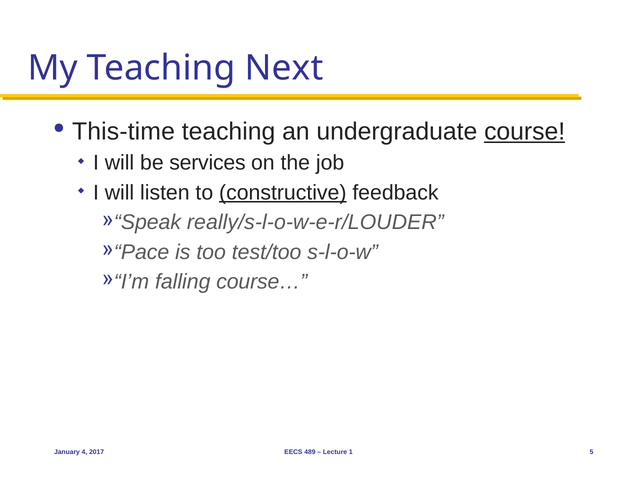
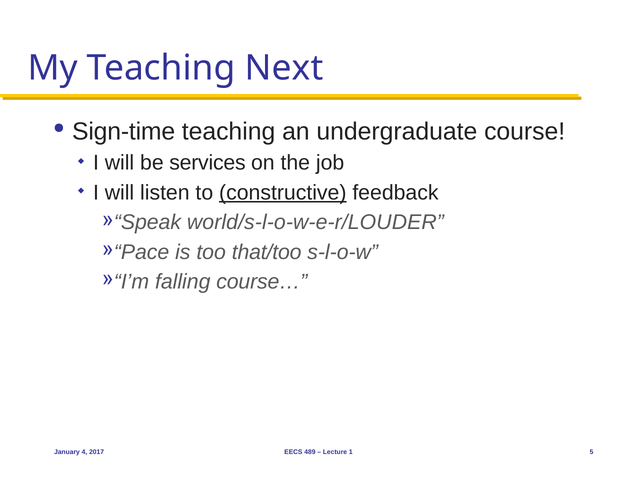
This-time: This-time -> Sign-time
course underline: present -> none
really/s-l-o-w-e-r/LOUDER: really/s-l-o-w-e-r/LOUDER -> world/s-l-o-w-e-r/LOUDER
test/too: test/too -> that/too
